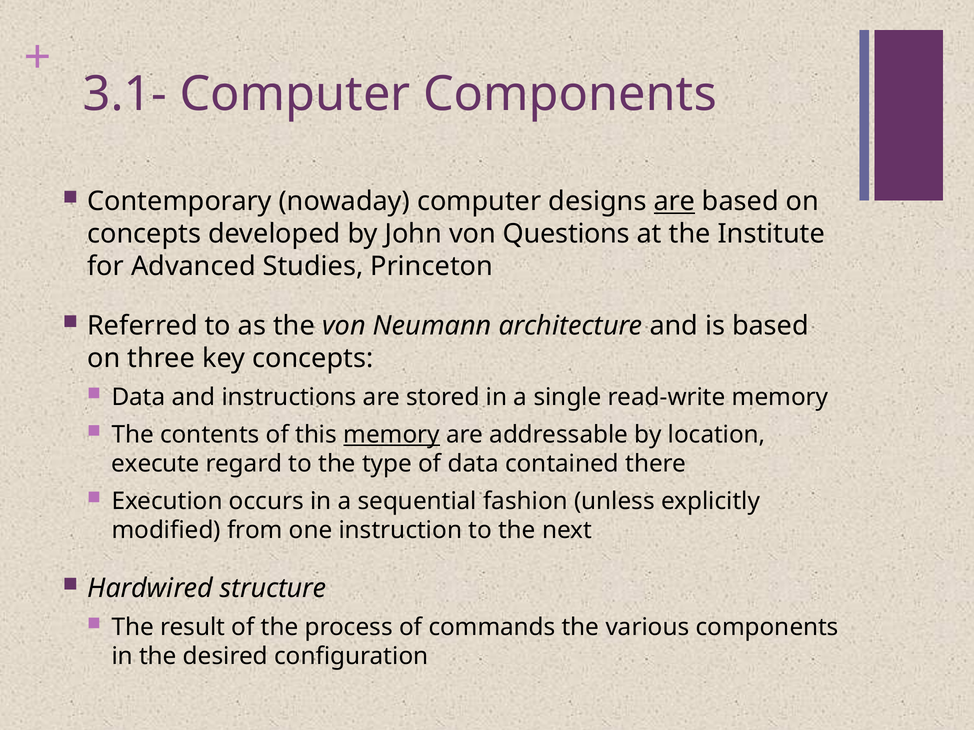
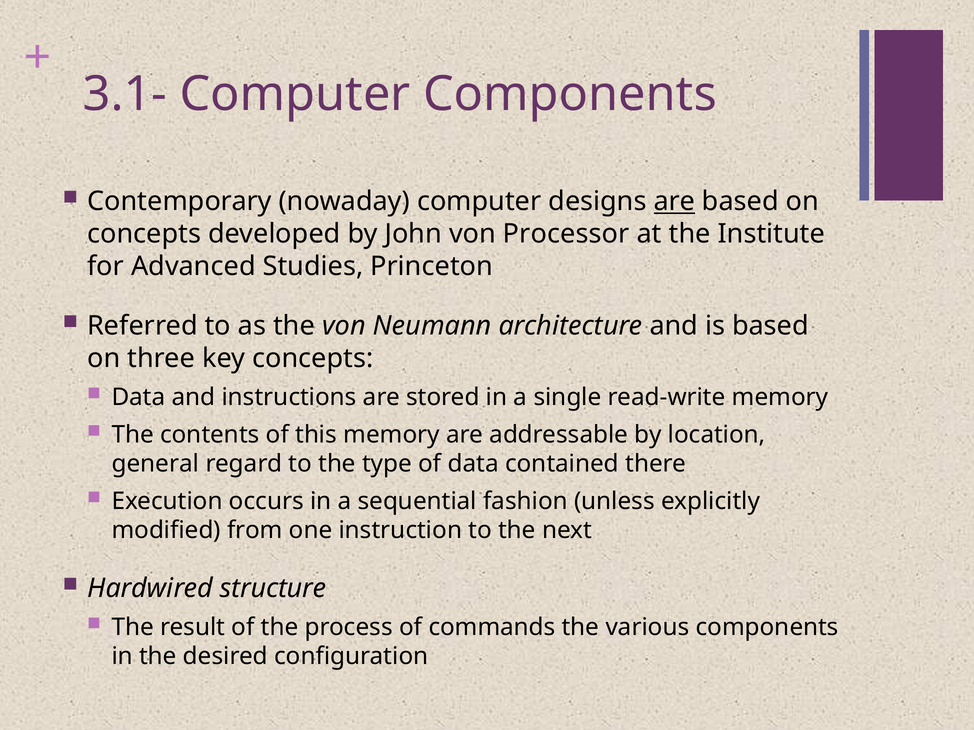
Questions: Questions -> Processor
memory at (392, 435) underline: present -> none
execute: execute -> general
